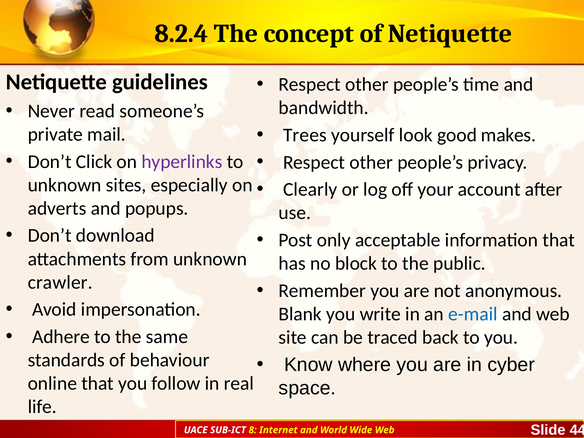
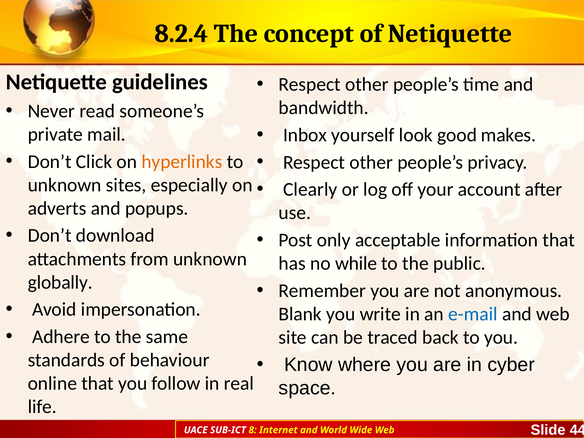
Trees: Trees -> Inbox
hyperlinks colour: purple -> orange
block: block -> while
crawler: crawler -> globally
